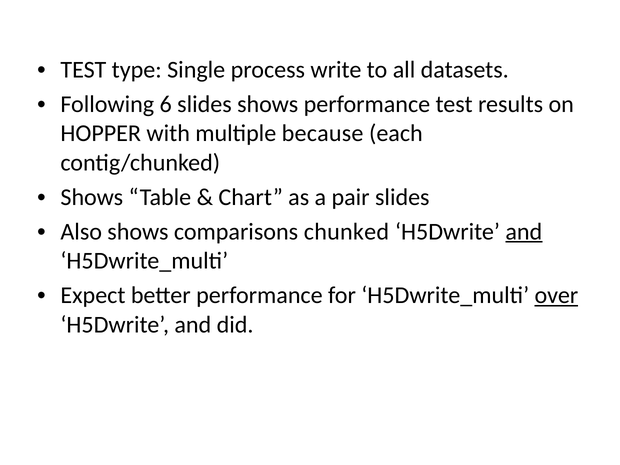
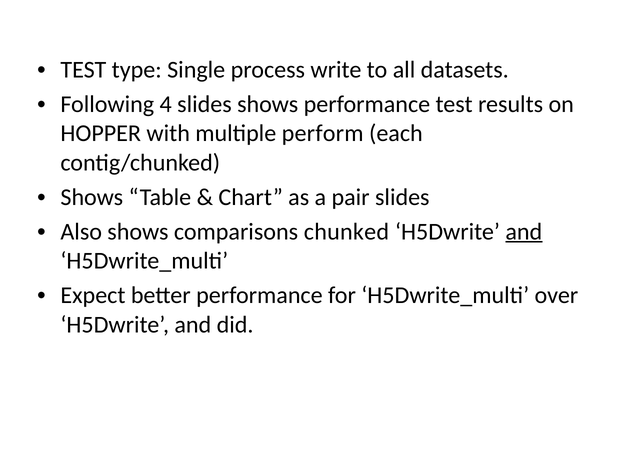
6: 6 -> 4
because: because -> perform
over underline: present -> none
